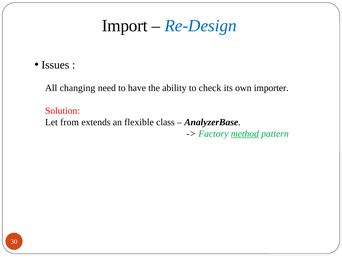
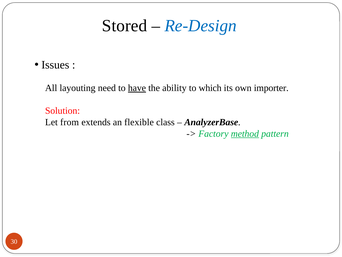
Import: Import -> Stored
changing: changing -> layouting
have underline: none -> present
check: check -> which
